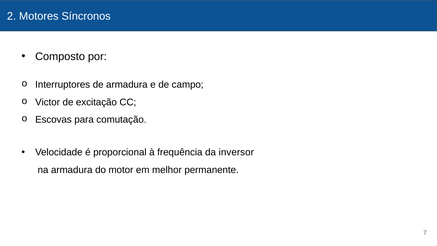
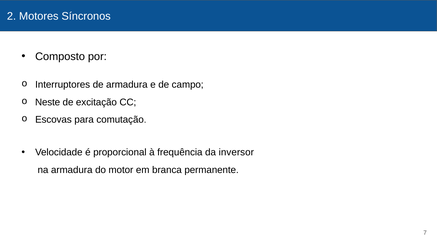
Victor: Victor -> Neste
melhor: melhor -> branca
